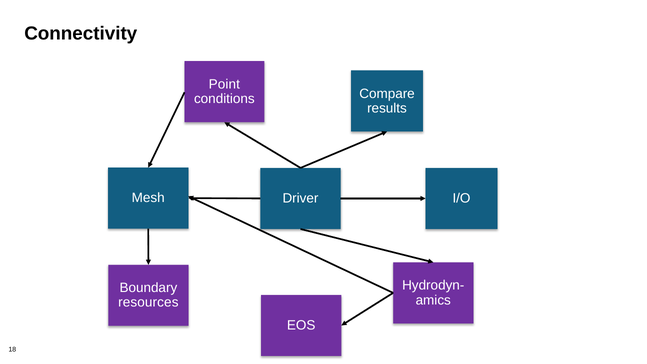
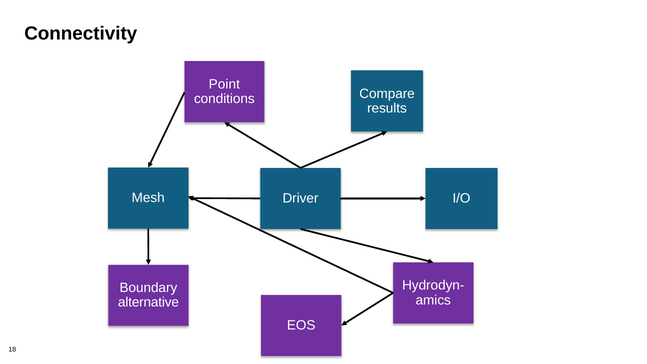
resources: resources -> alternative
